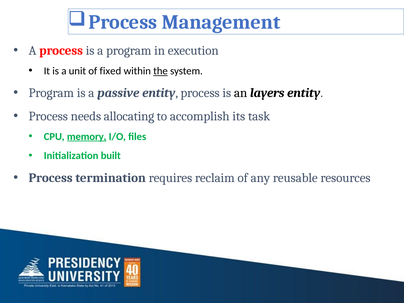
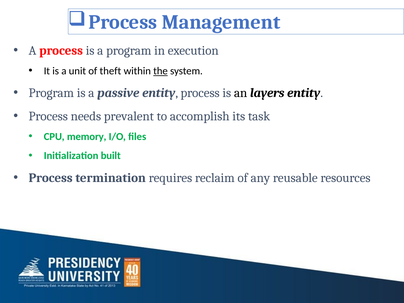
fixed: fixed -> theft
allocating: allocating -> prevalent
memory underline: present -> none
